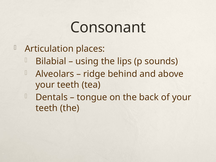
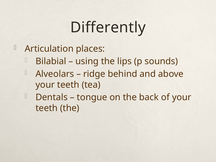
Consonant: Consonant -> Differently
